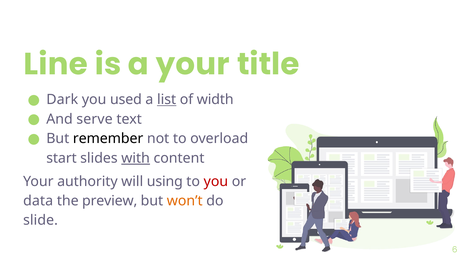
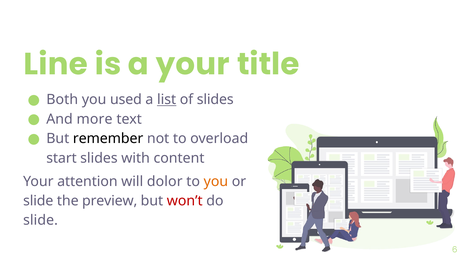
Dark: Dark -> Both
of width: width -> slides
serve: serve -> more
with underline: present -> none
authority: authority -> attention
using: using -> dolor
you at (216, 182) colour: red -> orange
data at (38, 201): data -> slide
won’t colour: orange -> red
